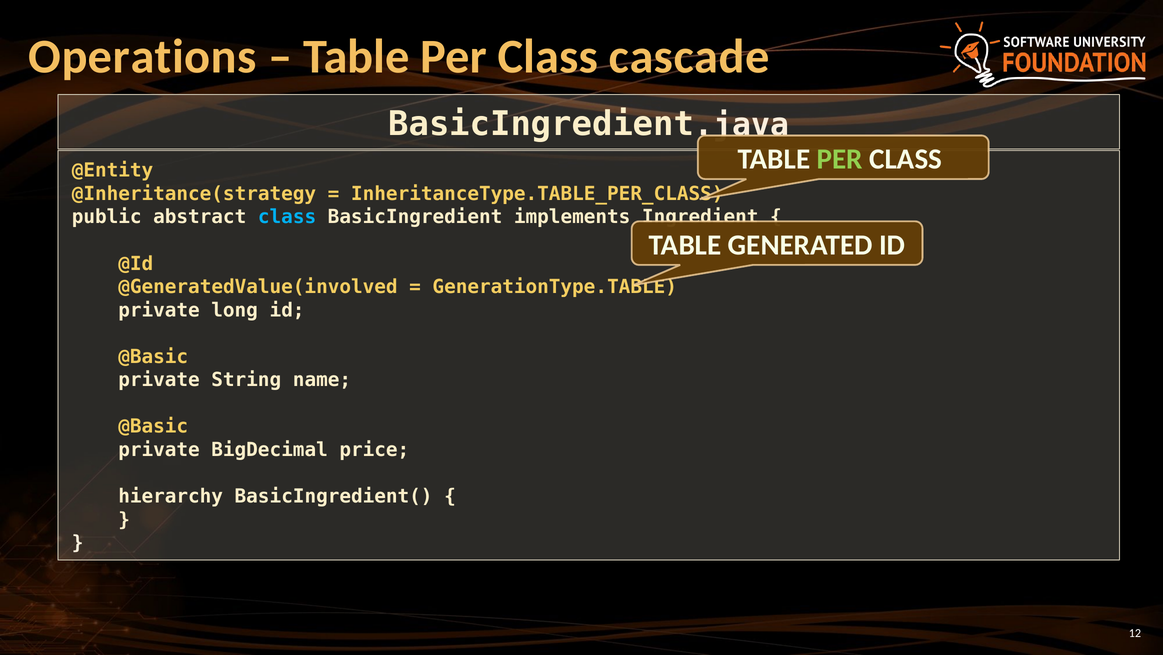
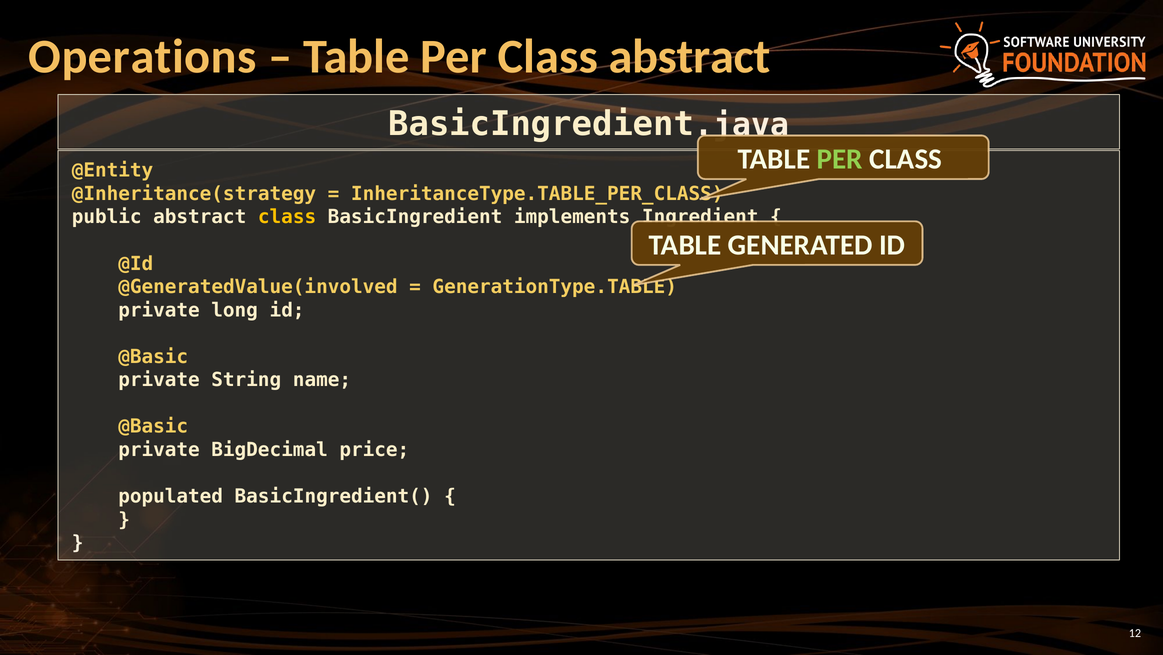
Class cascade: cascade -> abstract
class at (287, 217) colour: light blue -> yellow
hierarchy: hierarchy -> populated
